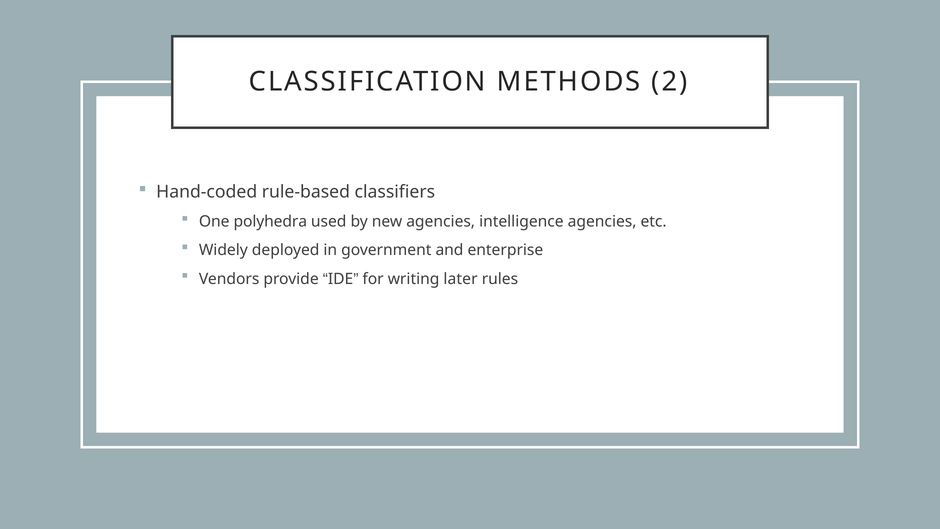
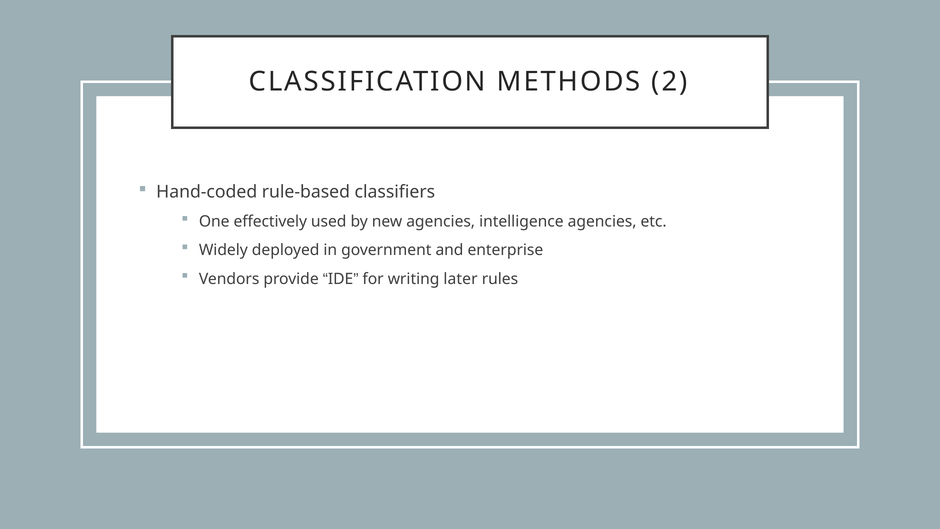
polyhedra: polyhedra -> effectively
